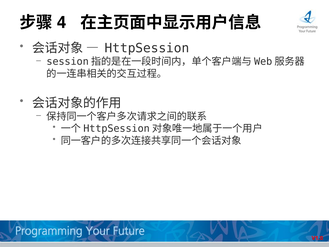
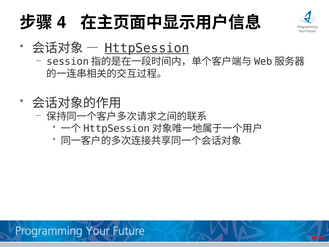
HttpSession underline: none -> present
